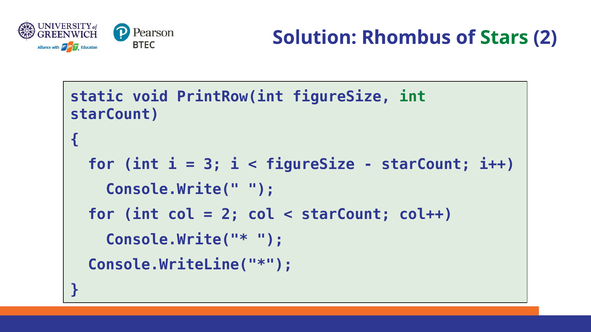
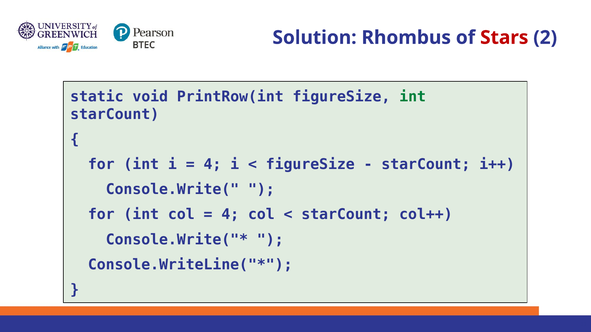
Stars colour: green -> red
3 at (212, 164): 3 -> 4
2 at (230, 215): 2 -> 4
